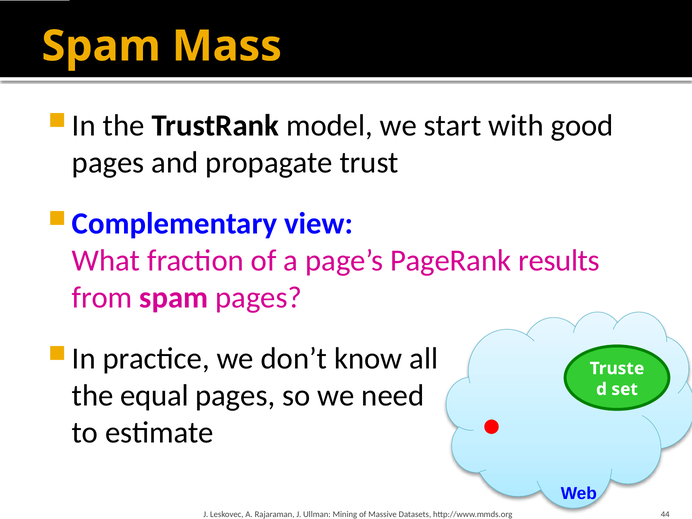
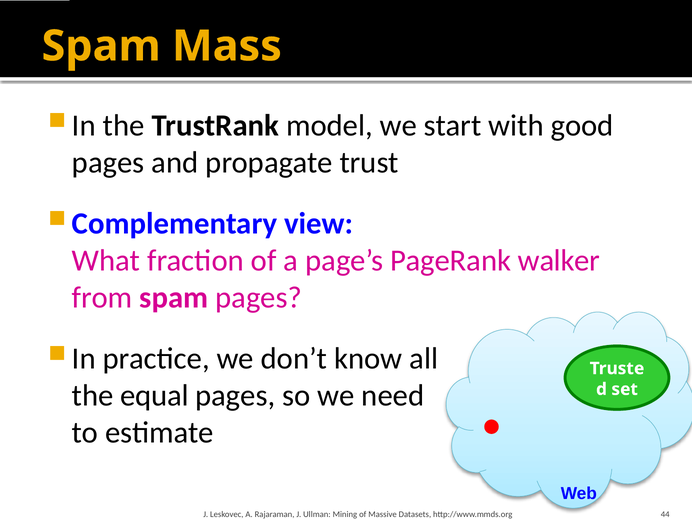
results: results -> walker
